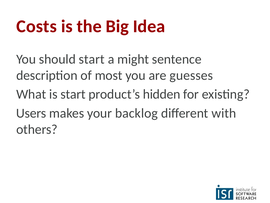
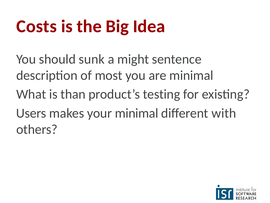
should start: start -> sunk
are guesses: guesses -> minimal
is start: start -> than
hidden: hidden -> testing
your backlog: backlog -> minimal
